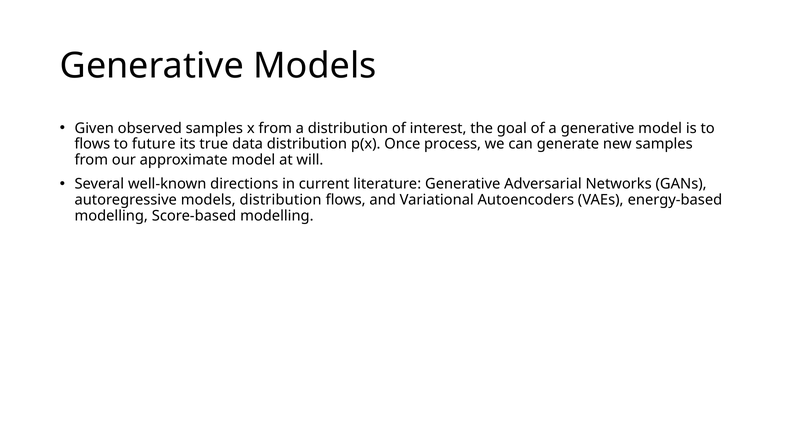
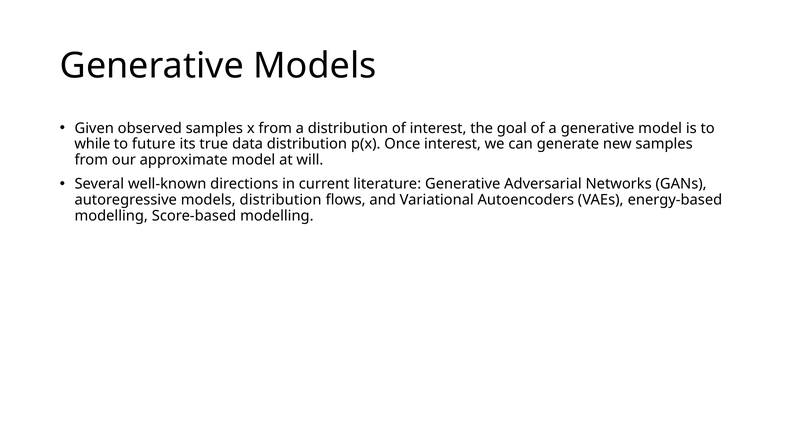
flows at (92, 144): flows -> while
Once process: process -> interest
